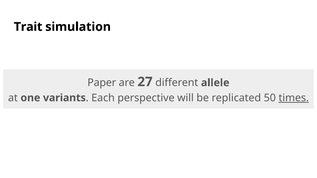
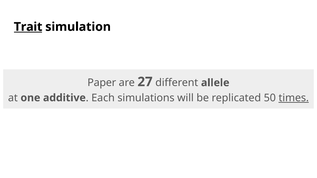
Trait underline: none -> present
variants: variants -> additive
perspective: perspective -> simulations
